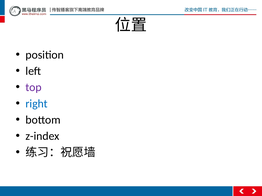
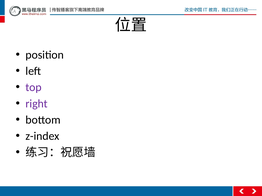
right colour: blue -> purple
